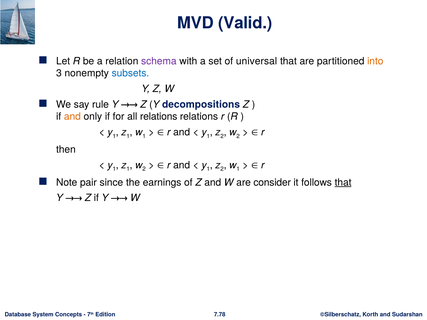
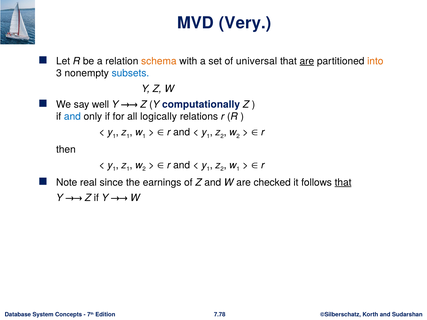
Valid: Valid -> Very
schema colour: purple -> orange
are at (307, 61) underline: none -> present
rule: rule -> well
decompositions: decompositions -> computationally
and at (72, 117) colour: orange -> blue
all relations: relations -> logically
pair: pair -> real
consider: consider -> checked
